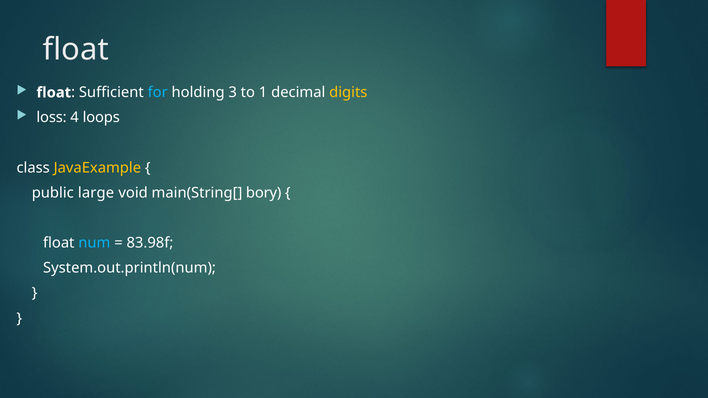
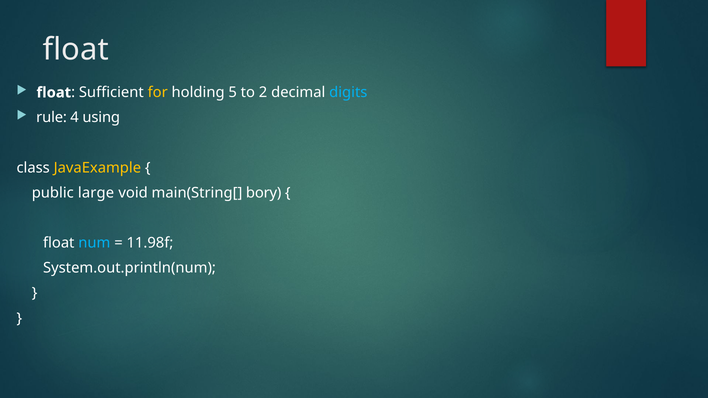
for colour: light blue -> yellow
3: 3 -> 5
1: 1 -> 2
digits colour: yellow -> light blue
loss: loss -> rule
loops: loops -> using
83.98f: 83.98f -> 11.98f
